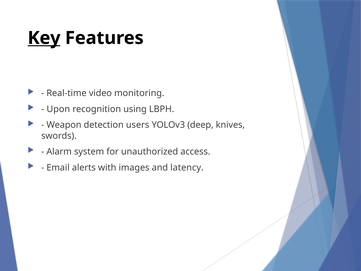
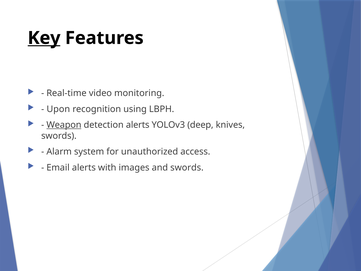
Weapon underline: none -> present
detection users: users -> alerts
and latency: latency -> swords
